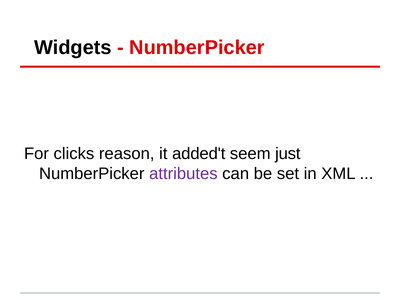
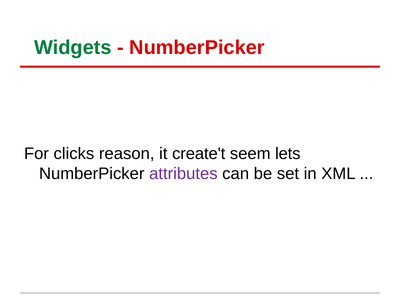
Widgets colour: black -> green
added't: added't -> create't
just: just -> lets
